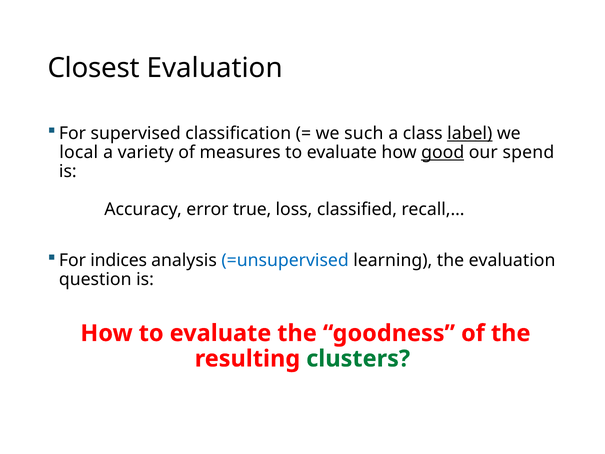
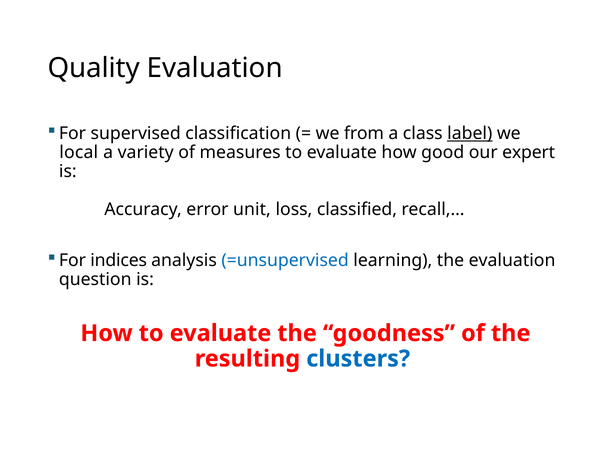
Closest: Closest -> Quality
such: such -> from
good underline: present -> none
spend: spend -> expert
true: true -> unit
clusters colour: green -> blue
